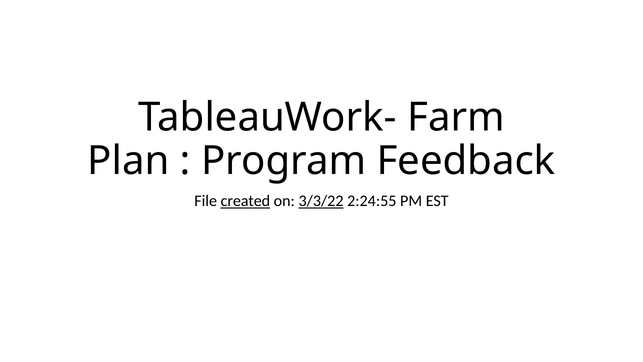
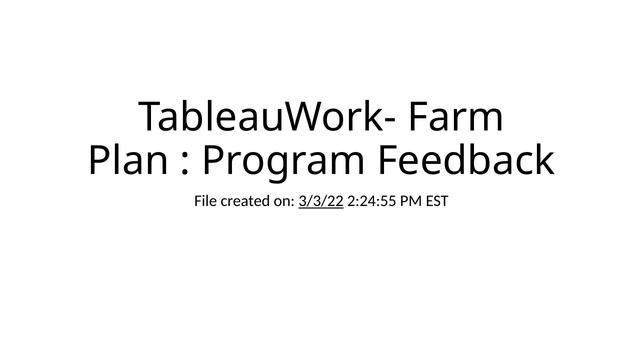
created underline: present -> none
